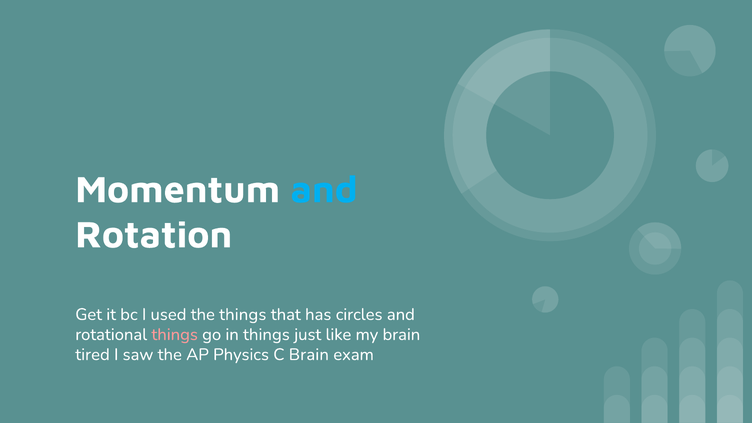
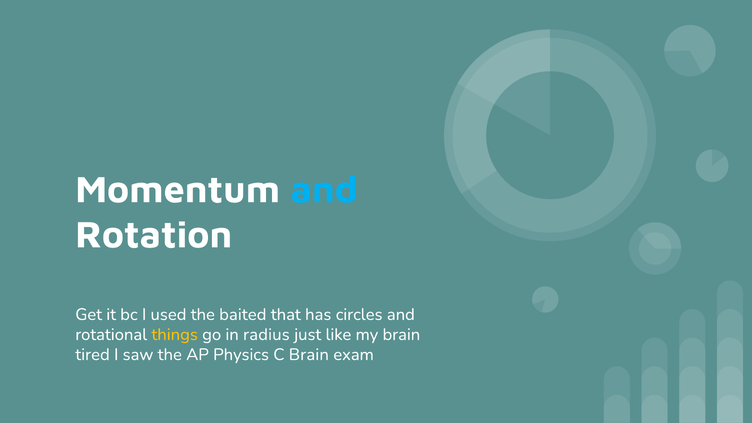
the things: things -> baited
things at (175, 335) colour: pink -> yellow
in things: things -> radius
